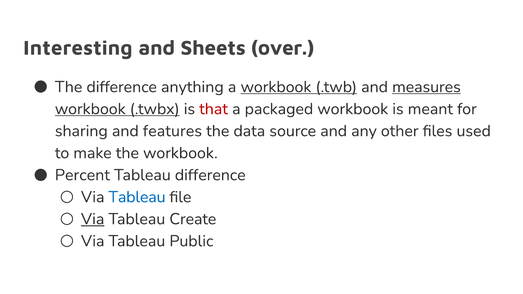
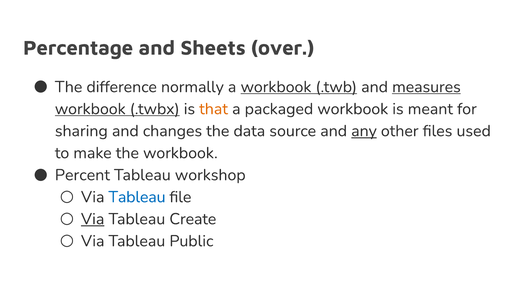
Interesting: Interesting -> Percentage
anything: anything -> normally
that colour: red -> orange
features: features -> changes
any underline: none -> present
Tableau difference: difference -> workshop
